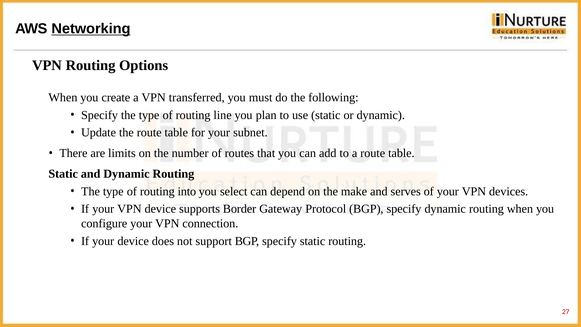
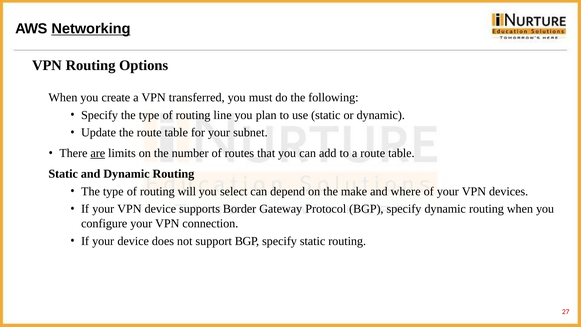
are underline: none -> present
into: into -> will
serves: serves -> where
